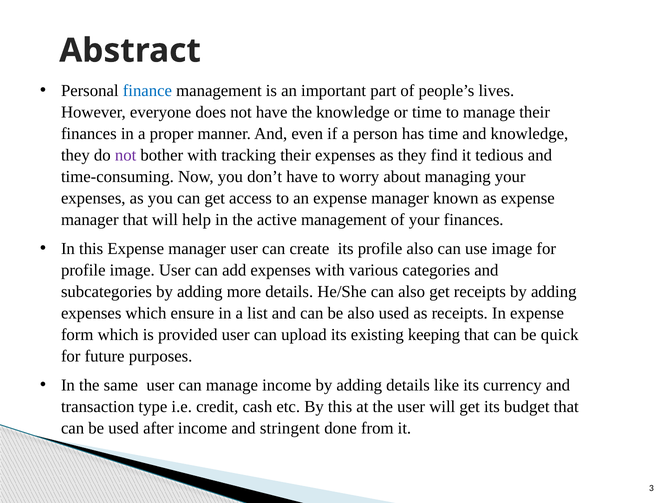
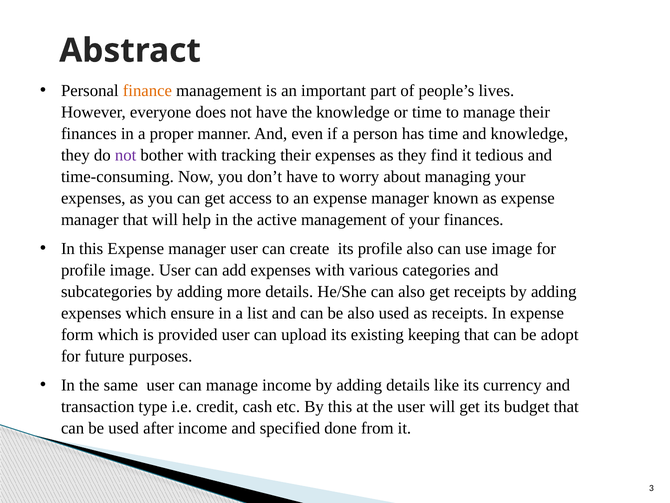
finance colour: blue -> orange
quick: quick -> adopt
stringent: stringent -> specified
